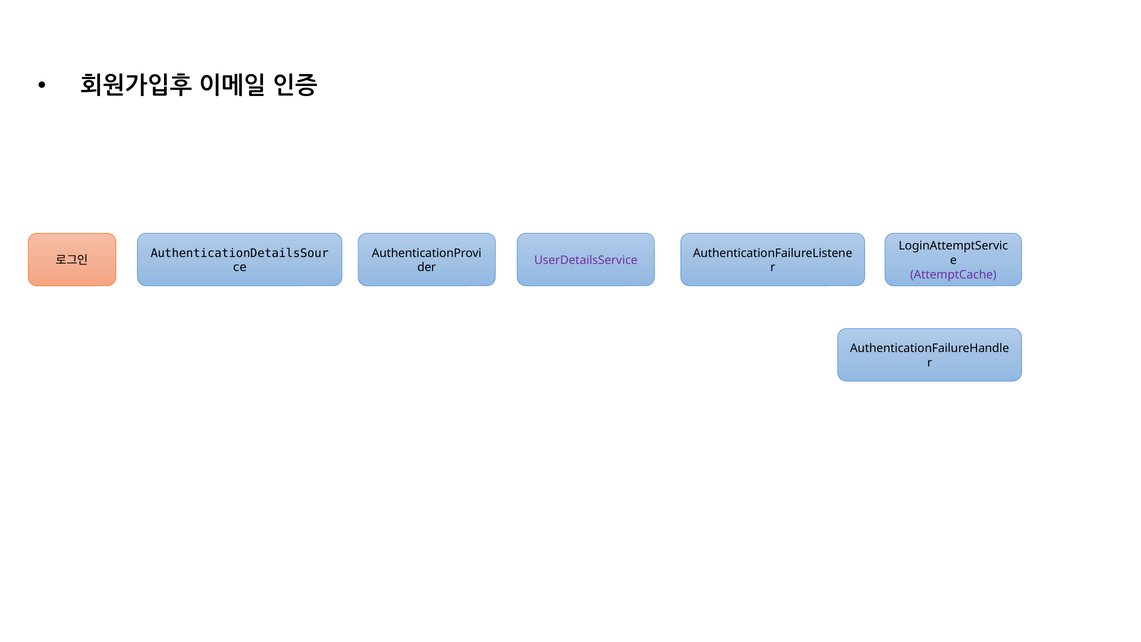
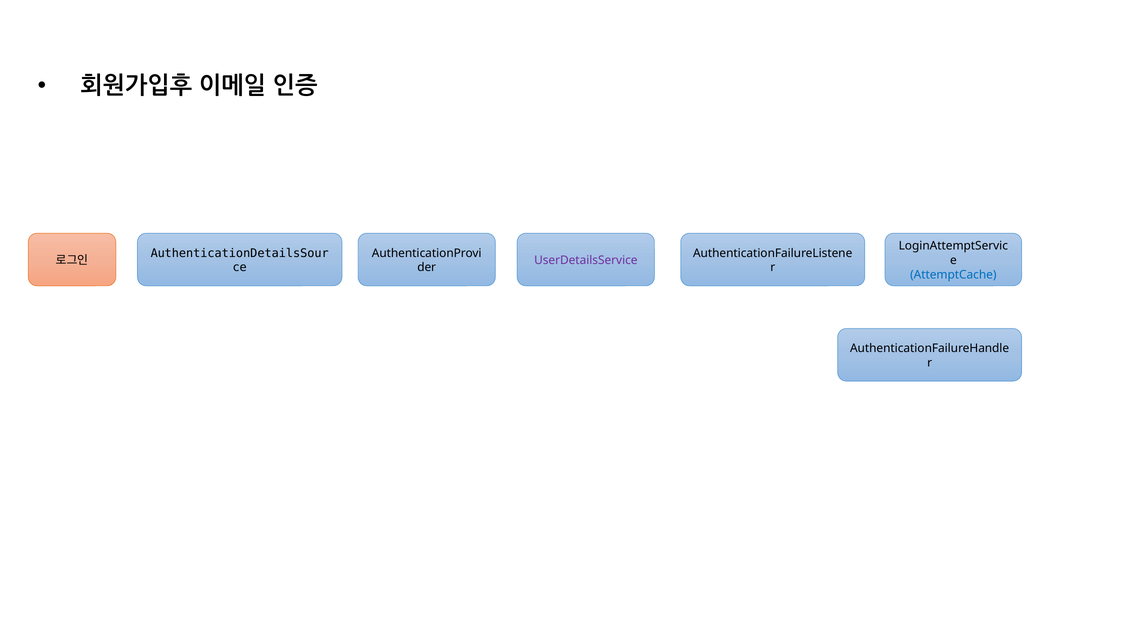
AttemptCache colour: purple -> blue
